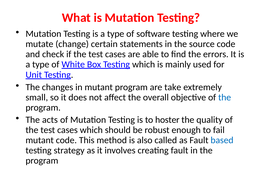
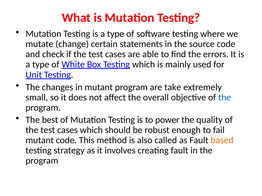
acts: acts -> best
hoster: hoster -> power
based colour: blue -> orange
